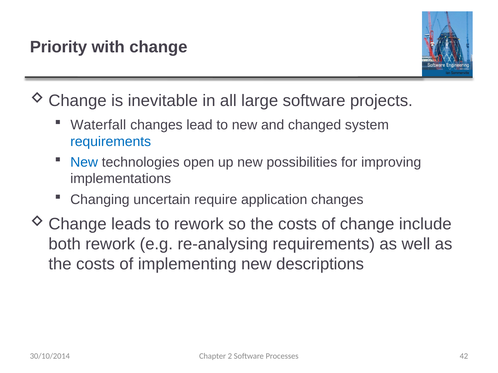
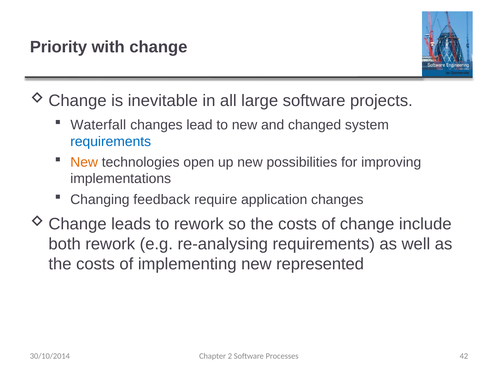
New at (84, 162) colour: blue -> orange
uncertain: uncertain -> feedback
descriptions: descriptions -> represented
